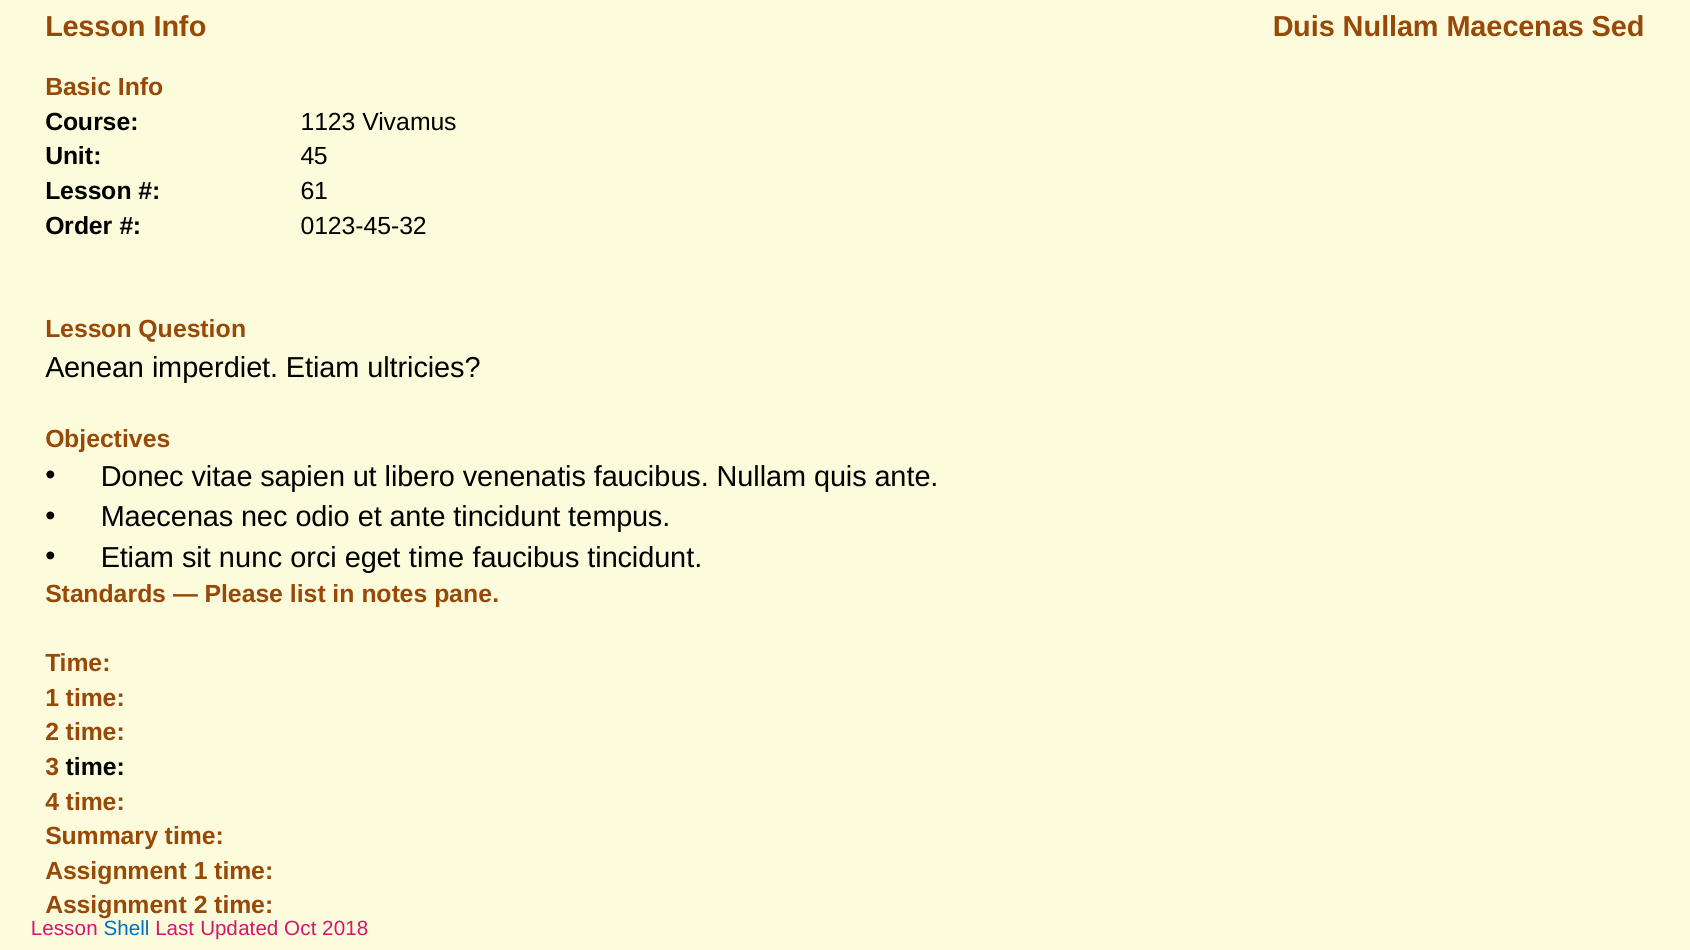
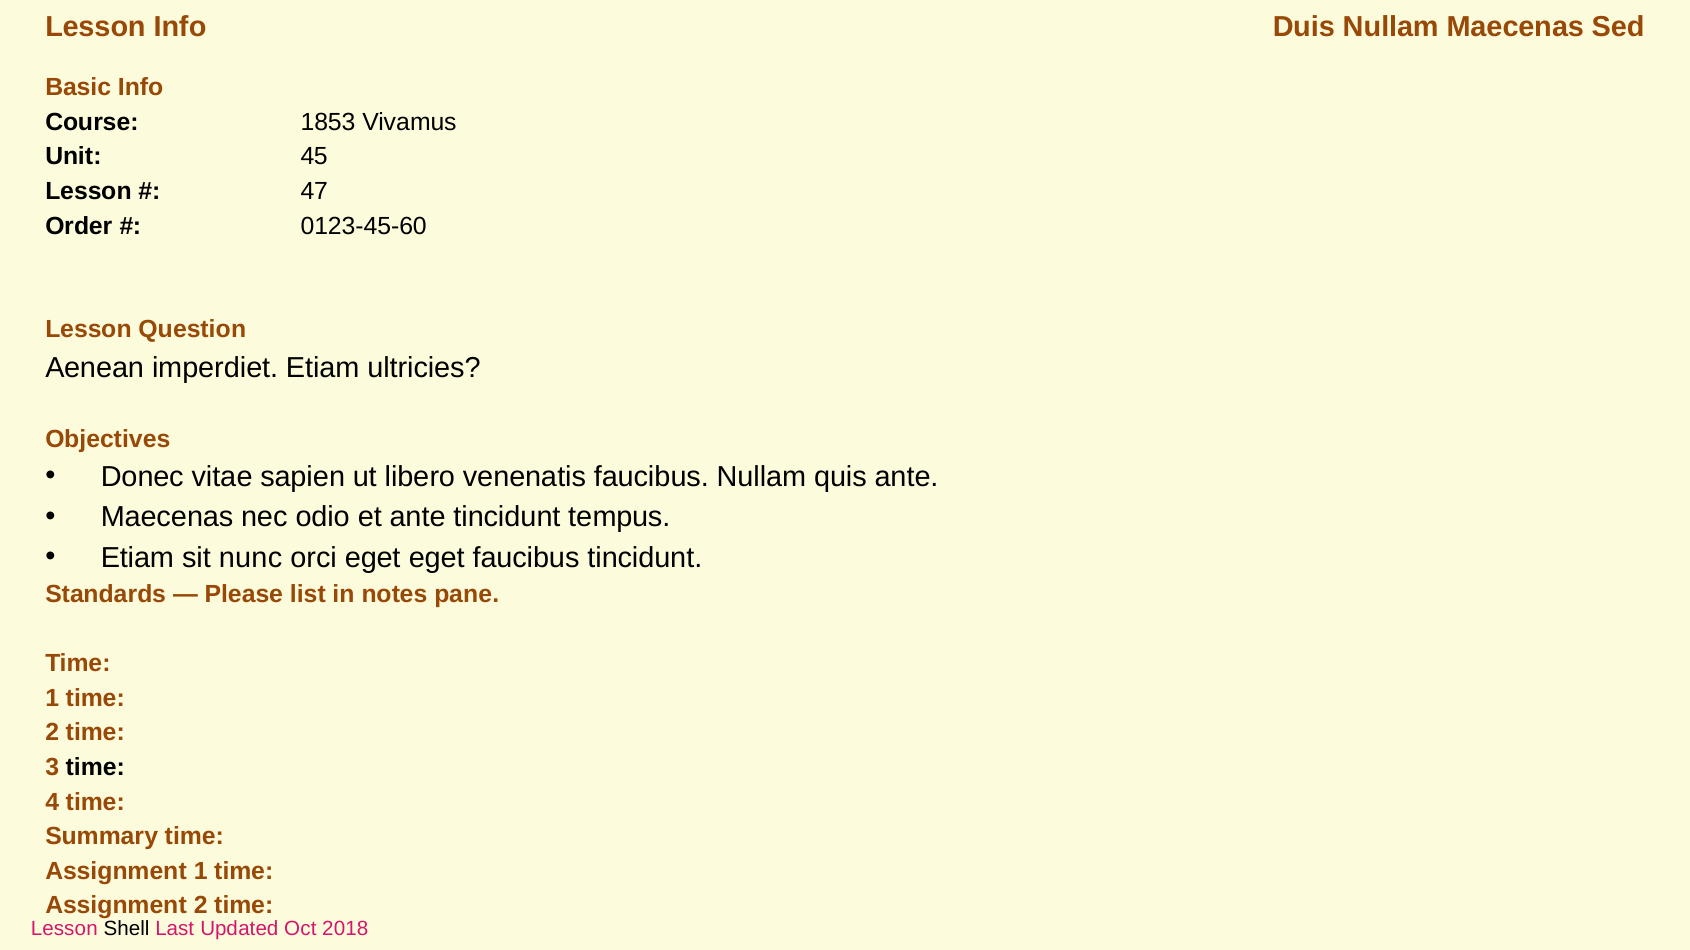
1123: 1123 -> 1853
61: 61 -> 47
0123-45-32: 0123-45-32 -> 0123-45-60
eget time: time -> eget
Shell colour: blue -> black
